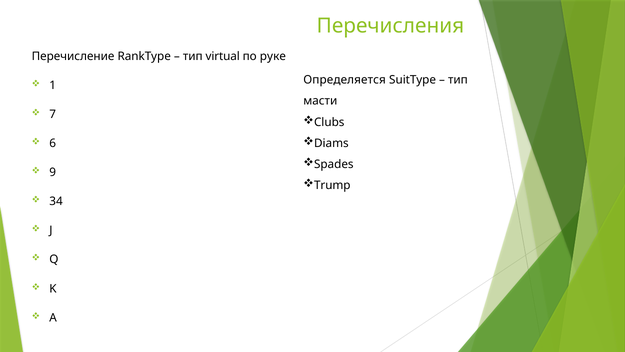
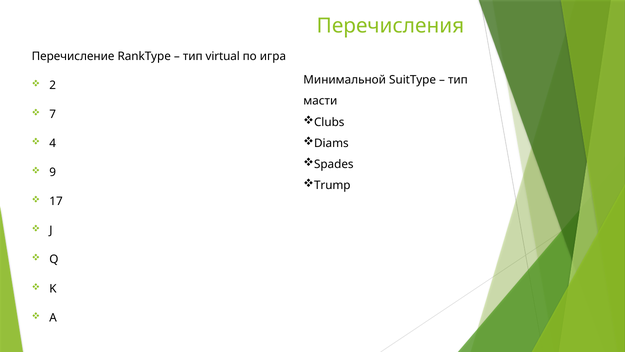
руке: руке -> игра
Определяется: Определяется -> Минимальной
1: 1 -> 2
6: 6 -> 4
34: 34 -> 17
